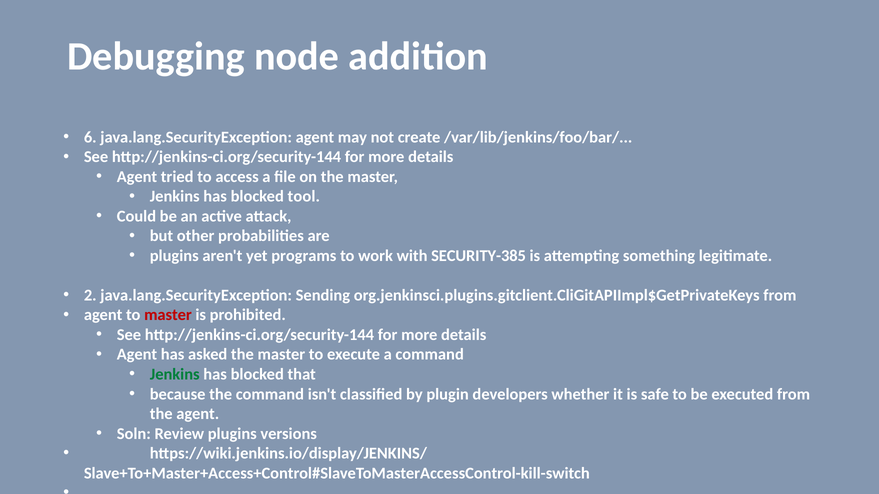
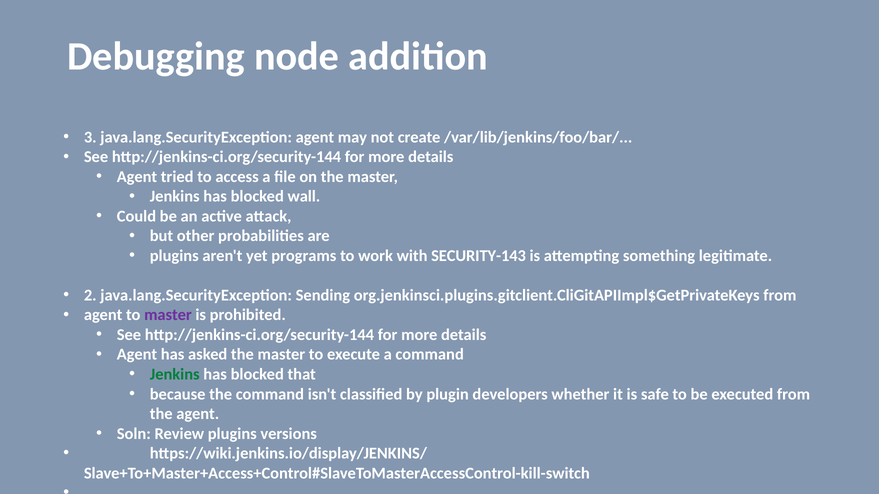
6: 6 -> 3
tool: tool -> wall
SECURITY-385: SECURITY-385 -> SECURITY-143
master at (168, 315) colour: red -> purple
